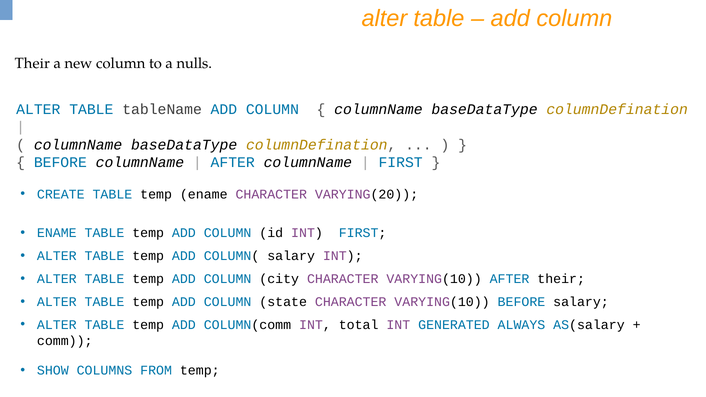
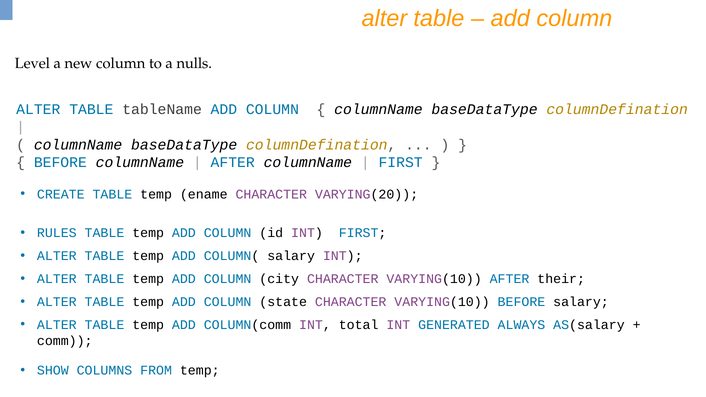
Their at (32, 63): Their -> Level
ENAME at (57, 233): ENAME -> RULES
